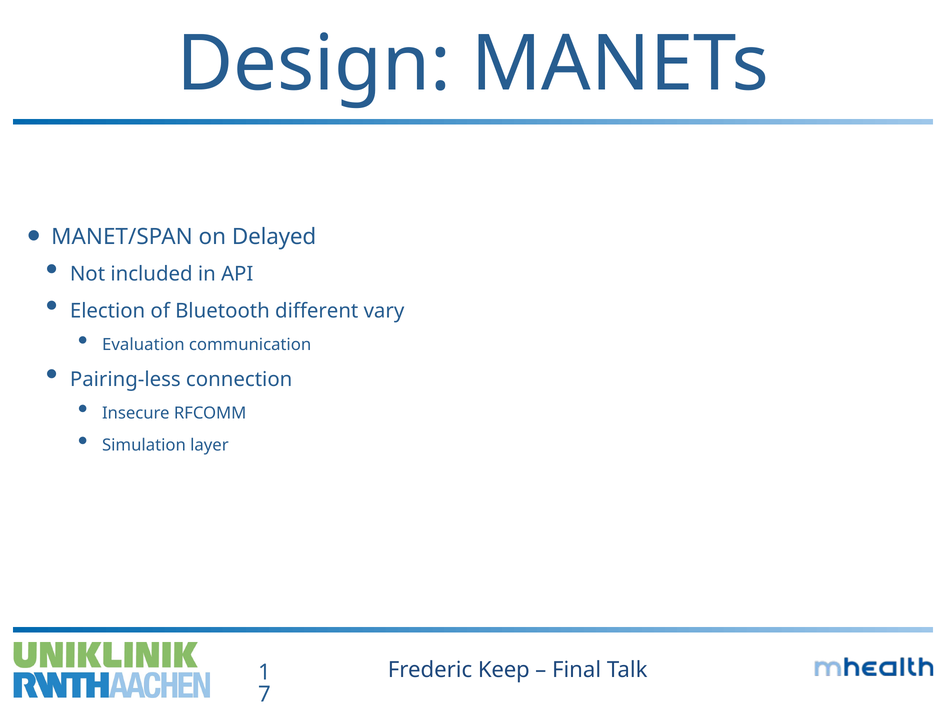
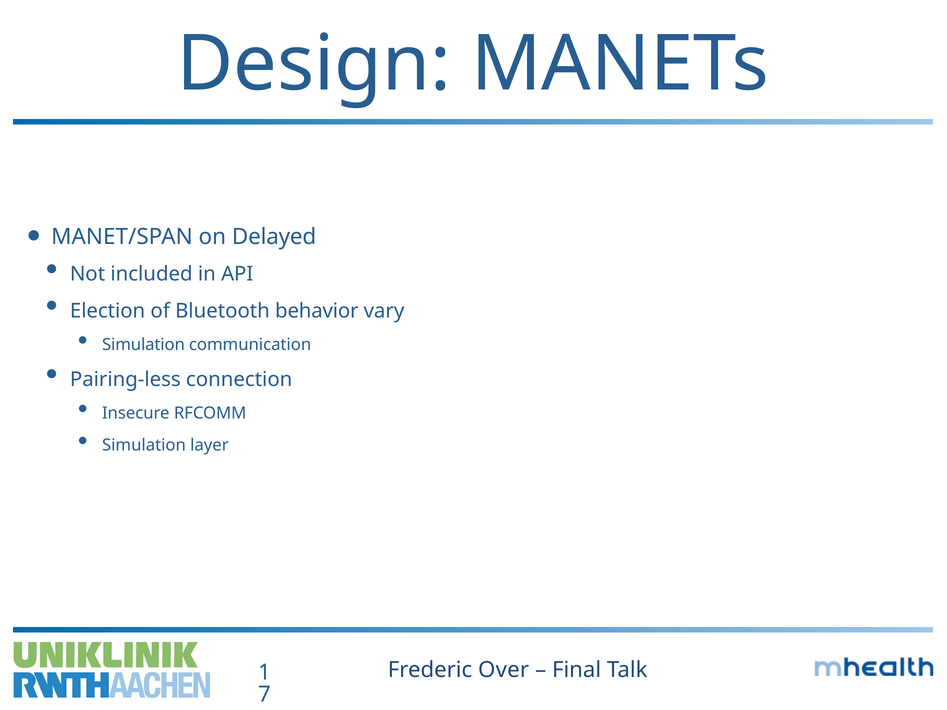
different: different -> behavior
Evaluation at (143, 345): Evaluation -> Simulation
Keep: Keep -> Over
